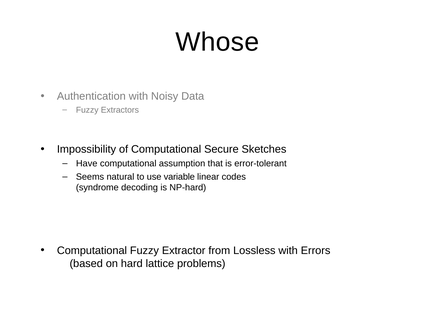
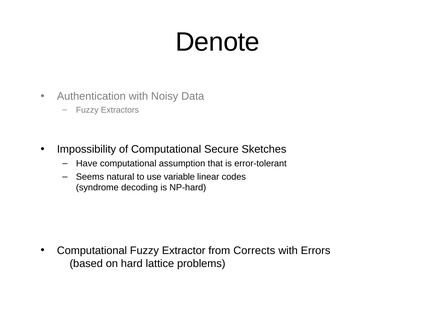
Whose: Whose -> Denote
Lossless: Lossless -> Corrects
